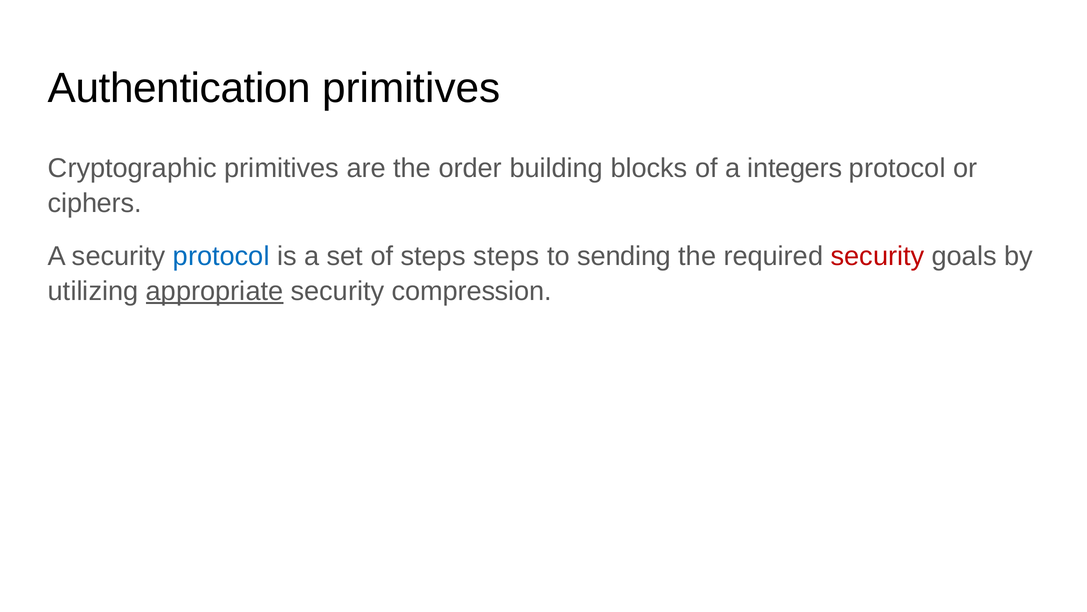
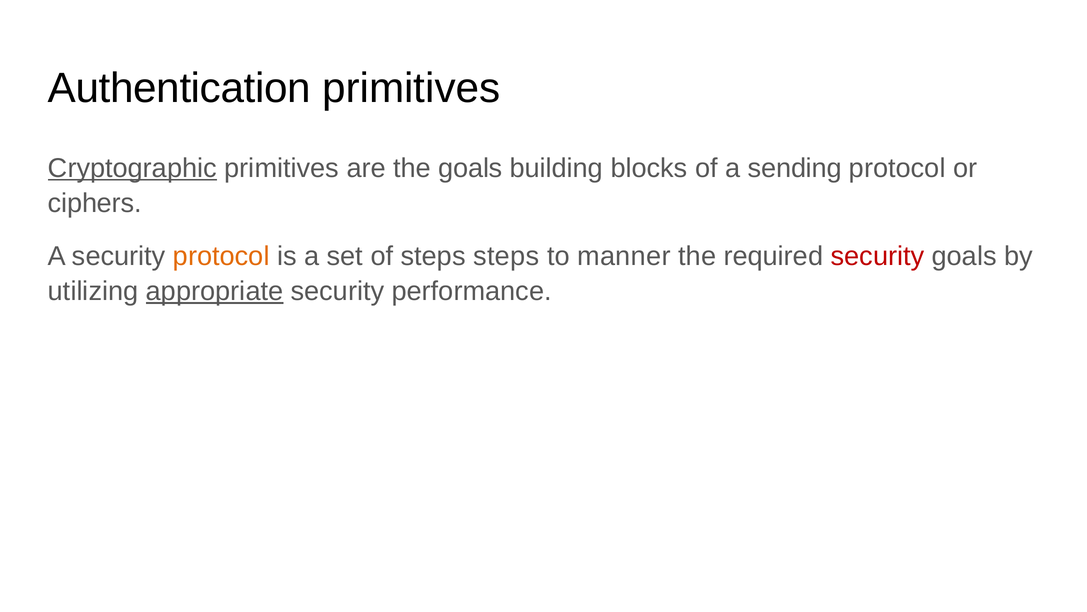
Cryptographic underline: none -> present
the order: order -> goals
integers: integers -> sending
protocol at (221, 256) colour: blue -> orange
sending: sending -> manner
compression: compression -> performance
